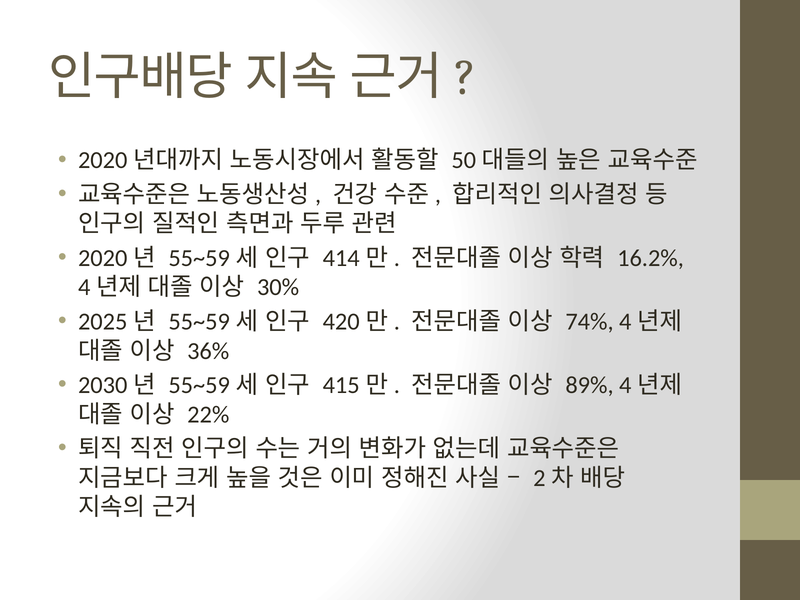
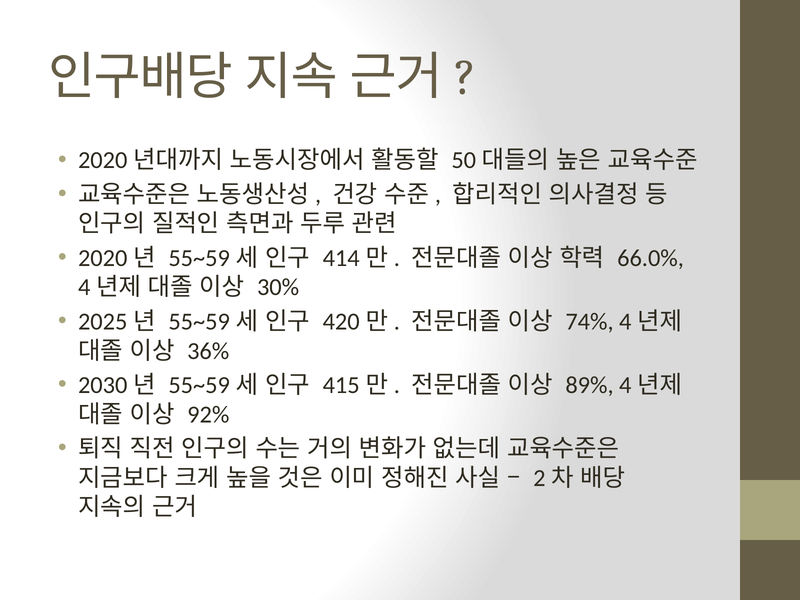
16.2%: 16.2% -> 66.0%
22%: 22% -> 92%
